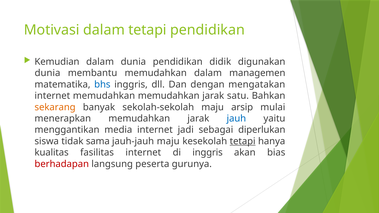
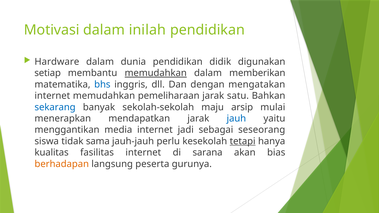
dalam tetapi: tetapi -> inilah
Kemudian: Kemudian -> Hardware
dunia at (48, 73): dunia -> setiap
memudahkan at (156, 73) underline: none -> present
managemen: managemen -> memberikan
memudahkan memudahkan: memudahkan -> pemeliharaan
sekarang colour: orange -> blue
menerapkan memudahkan: memudahkan -> mendapatkan
diperlukan: diperlukan -> seseorang
jauh-jauh maju: maju -> perlu
di inggris: inggris -> sarana
berhadapan colour: red -> orange
